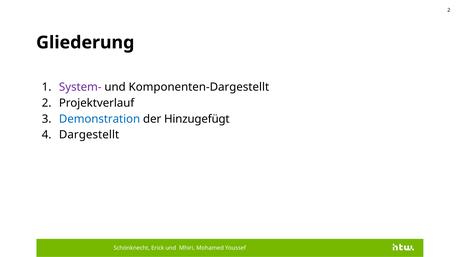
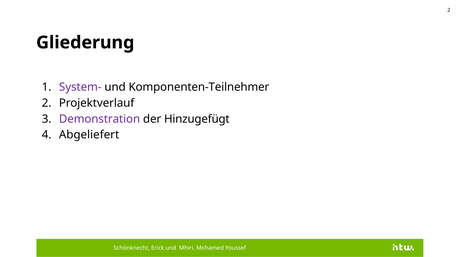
Komponenten-Dargestellt: Komponenten-Dargestellt -> Komponenten-Teilnehmer
Demonstration colour: blue -> purple
Dargestellt: Dargestellt -> Abgeliefert
